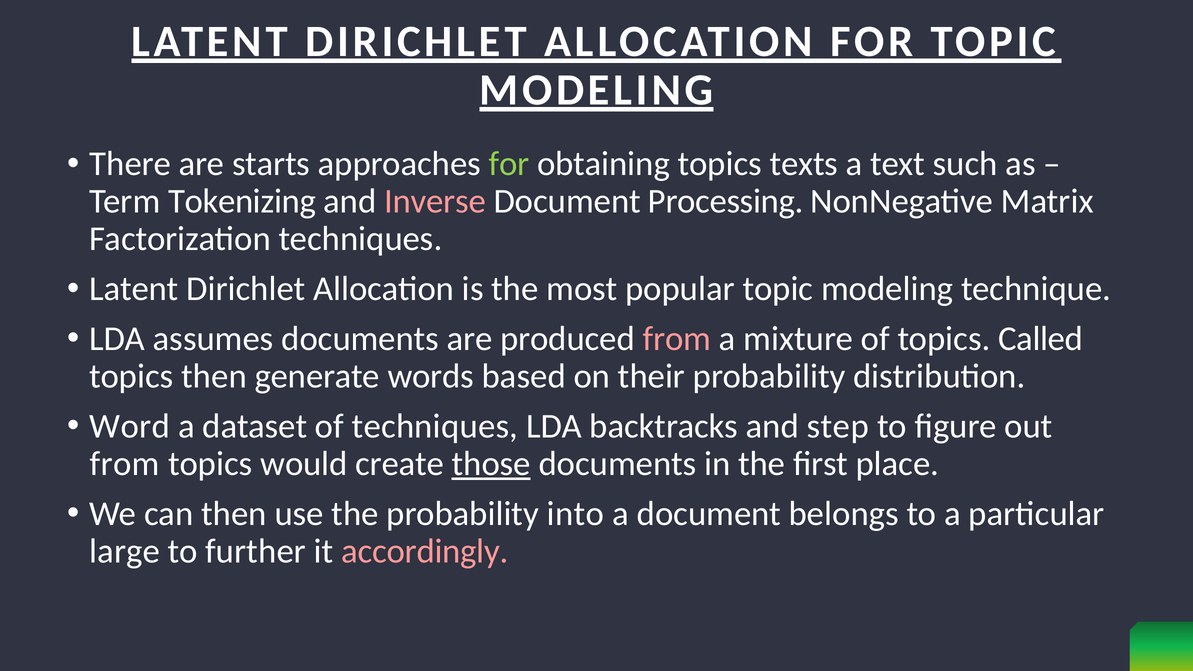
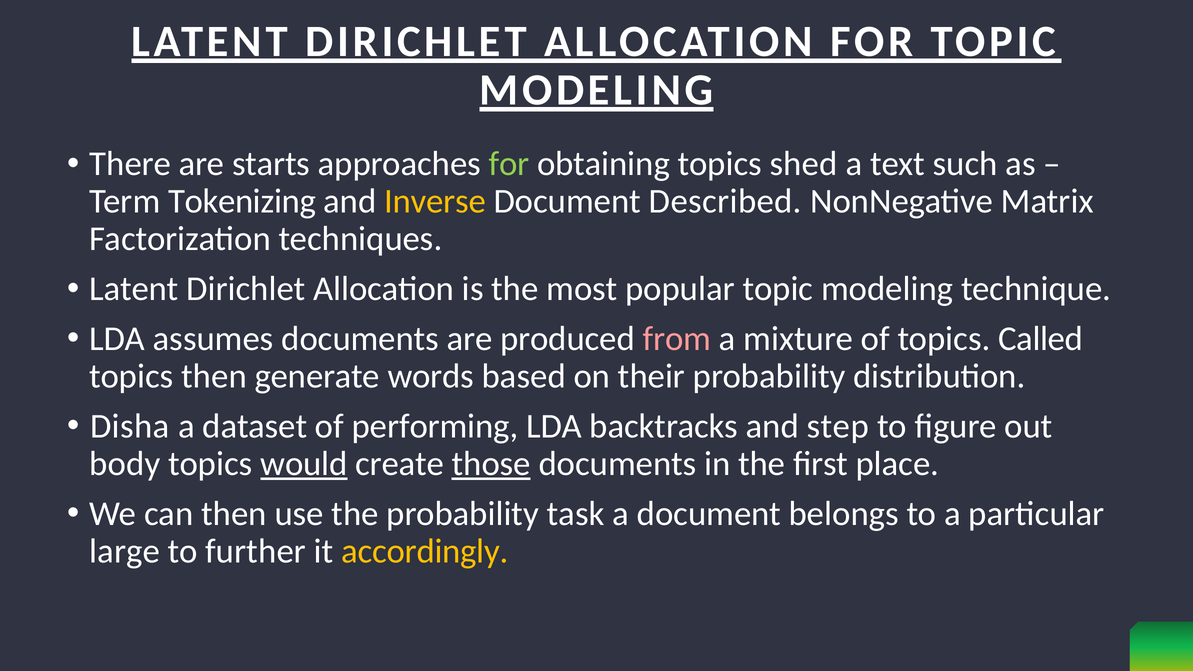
texts: texts -> shed
Inverse colour: pink -> yellow
Processing: Processing -> Described
Word: Word -> Disha
of techniques: techniques -> performing
from at (125, 464): from -> body
would underline: none -> present
into: into -> task
accordingly colour: pink -> yellow
